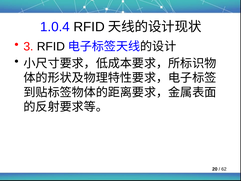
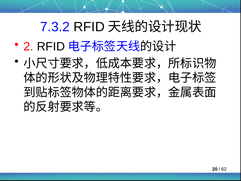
1.0.4: 1.0.4 -> 7.3.2
3: 3 -> 2
